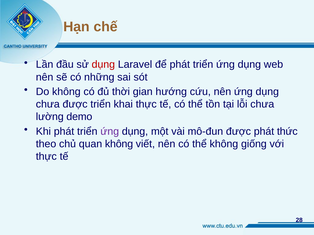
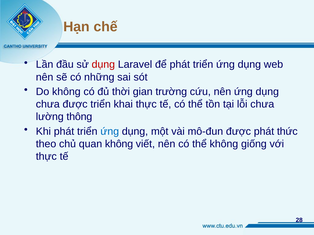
hướng: hướng -> trường
demo: demo -> thông
ứng at (110, 132) colour: purple -> blue
